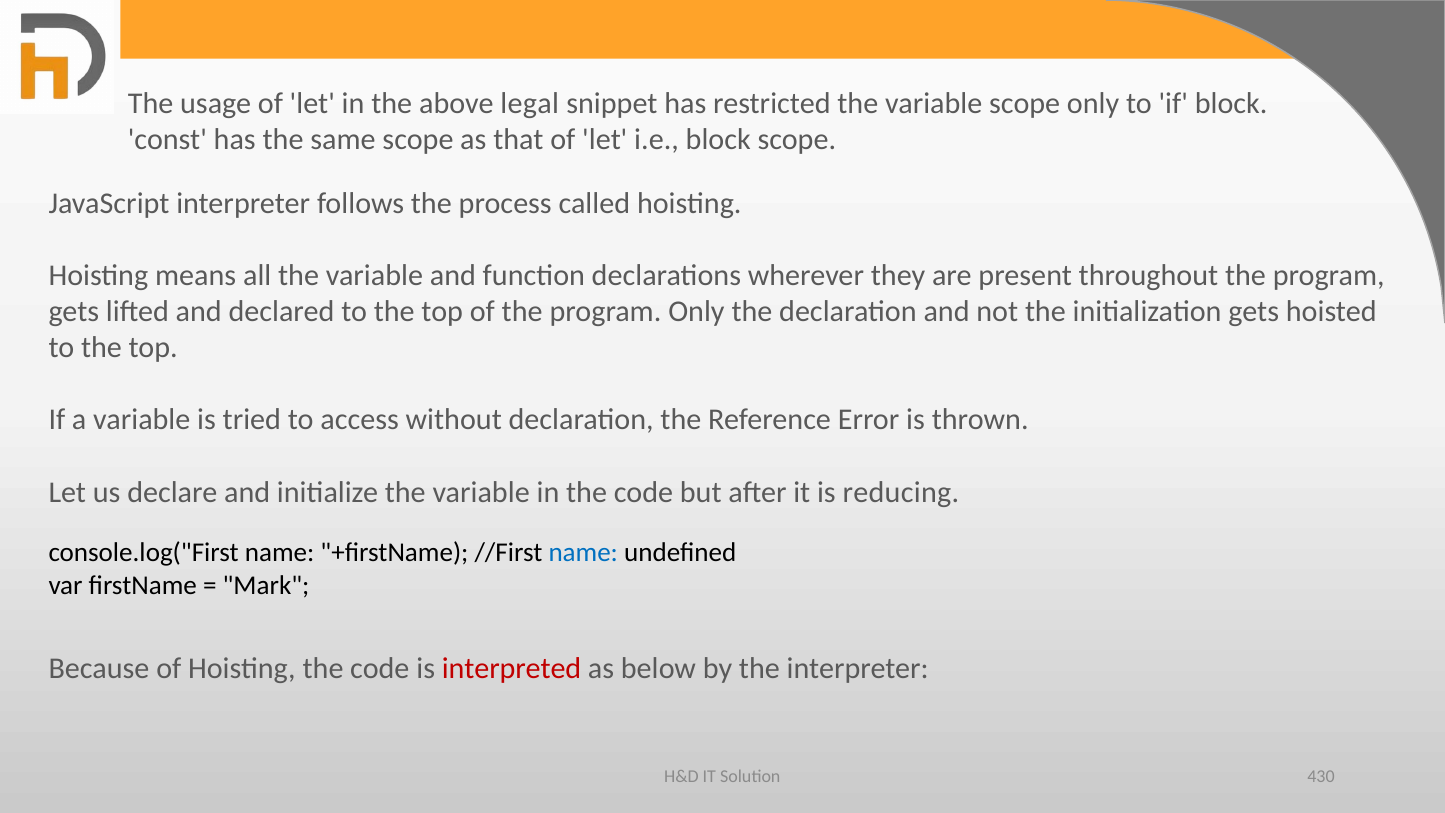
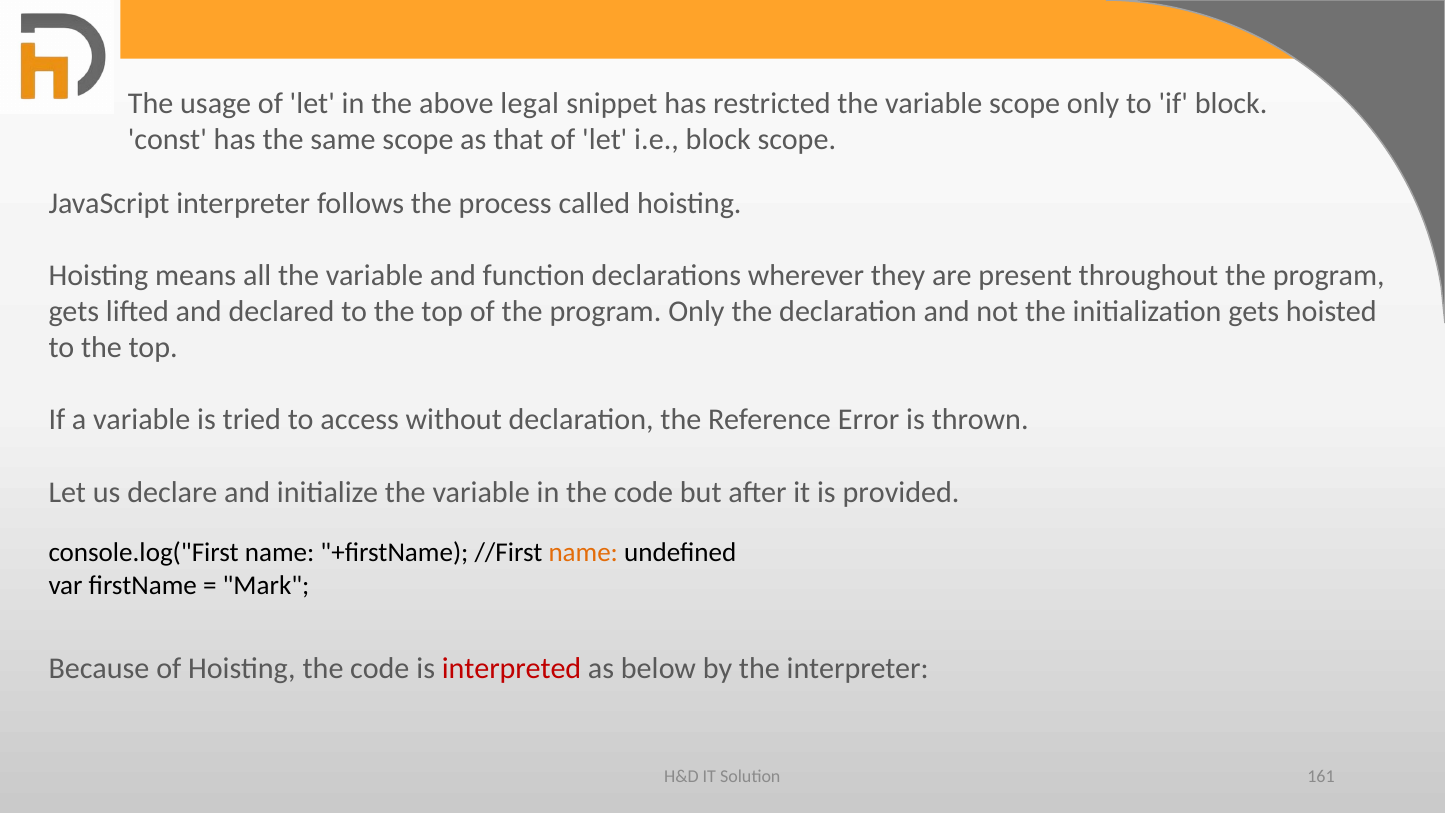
reducing: reducing -> provided
name at (583, 553) colour: blue -> orange
430: 430 -> 161
